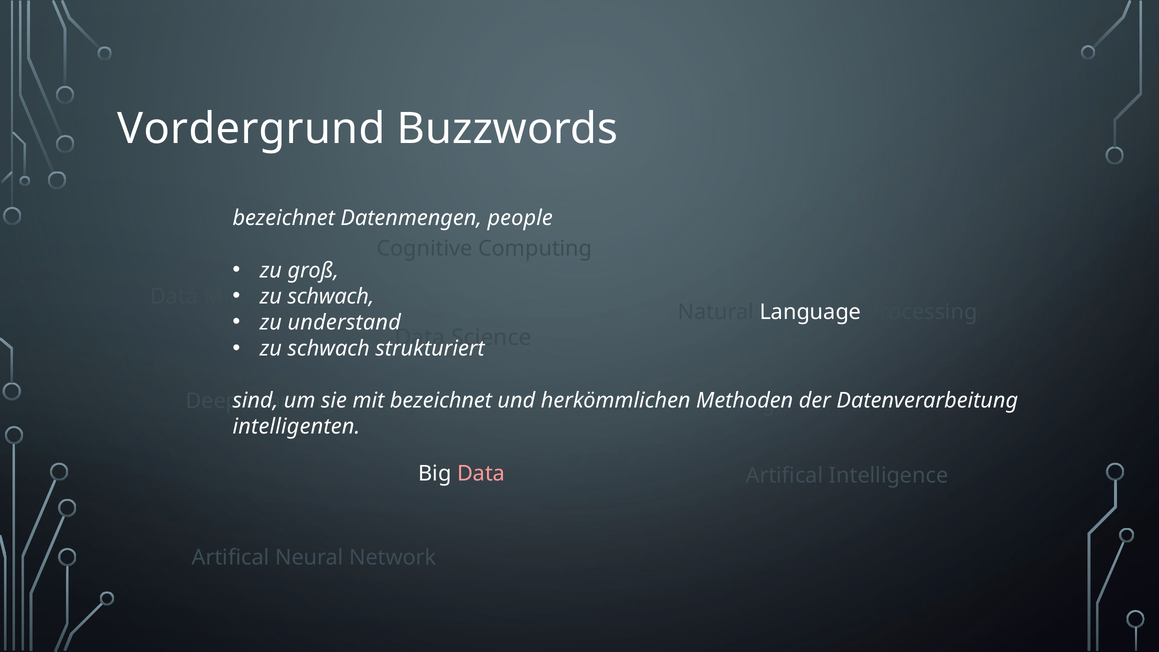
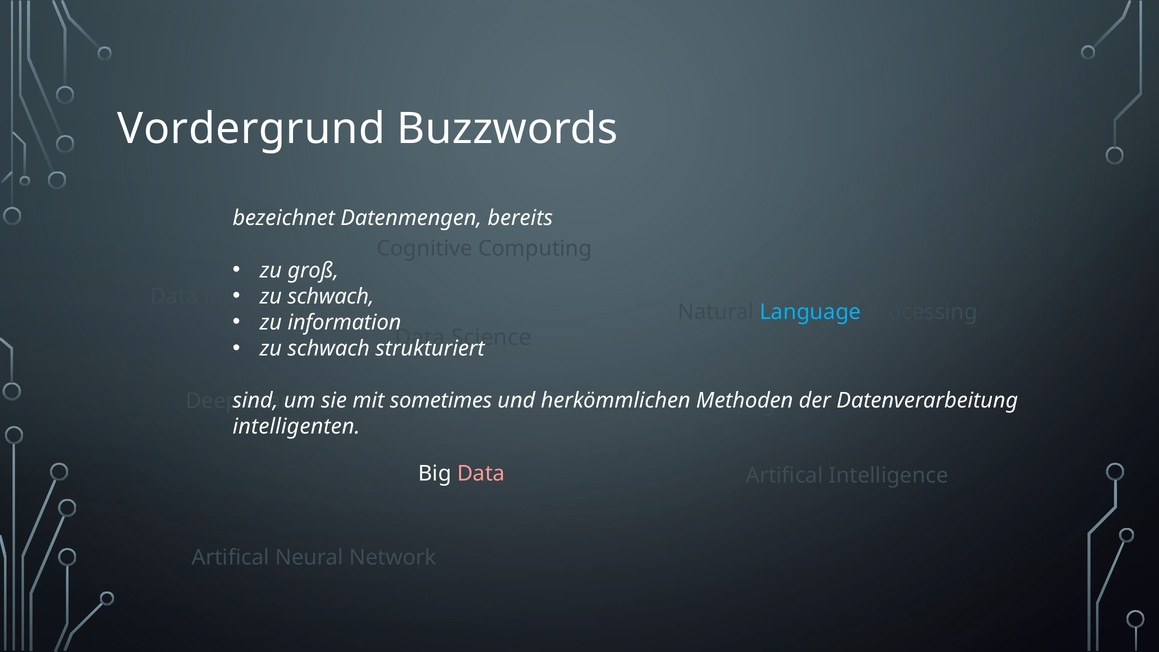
people: people -> bereits
Language colour: white -> light blue
understand: understand -> information
mit bezeichnet: bezeichnet -> sometimes
